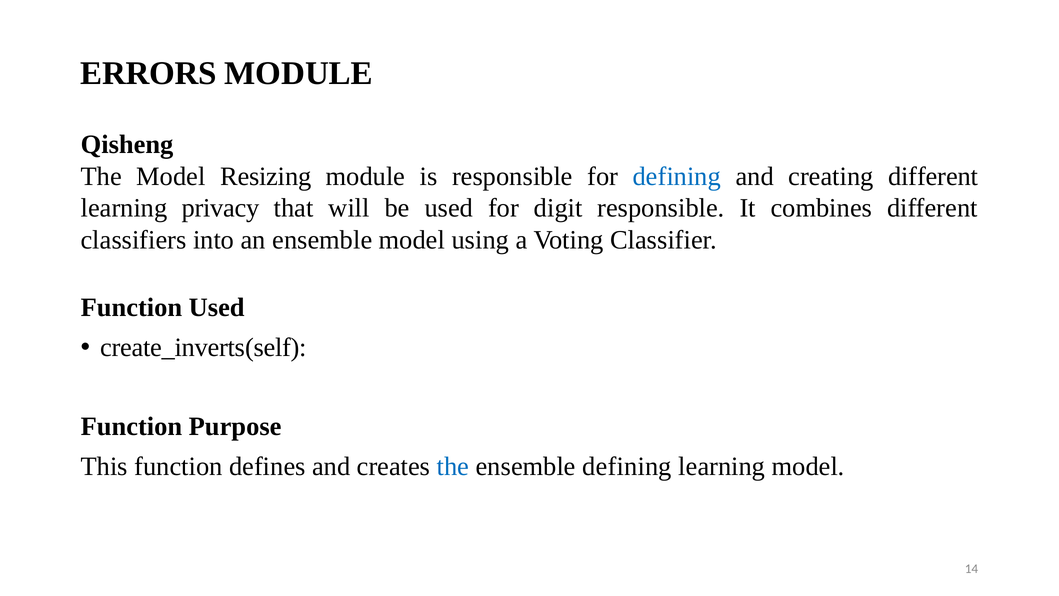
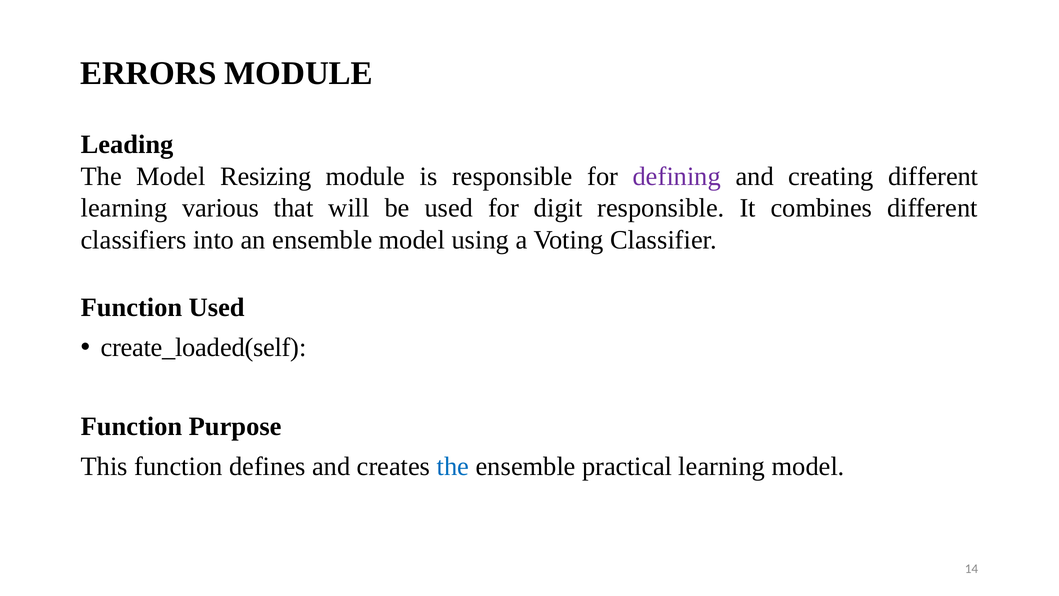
Qisheng: Qisheng -> Leading
defining at (677, 176) colour: blue -> purple
privacy: privacy -> various
create_inverts(self: create_inverts(self -> create_loaded(self
ensemble defining: defining -> practical
